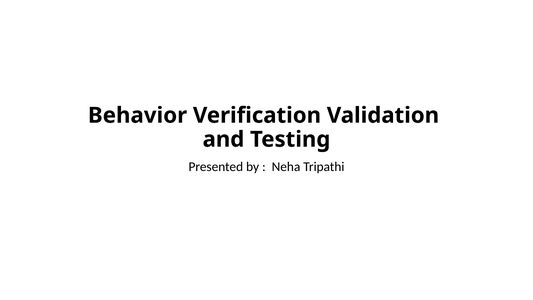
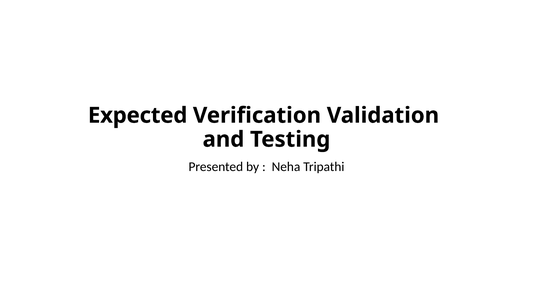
Behavior: Behavior -> Expected
